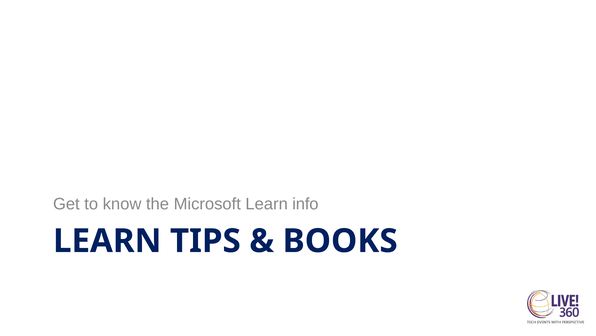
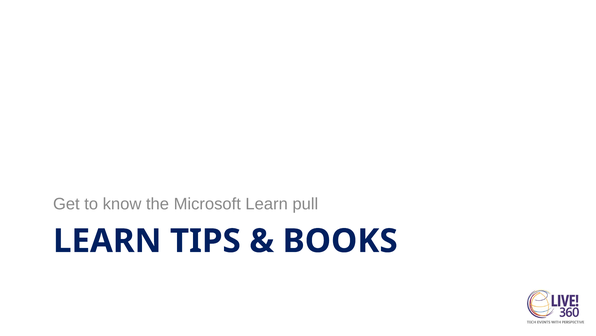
info: info -> pull
